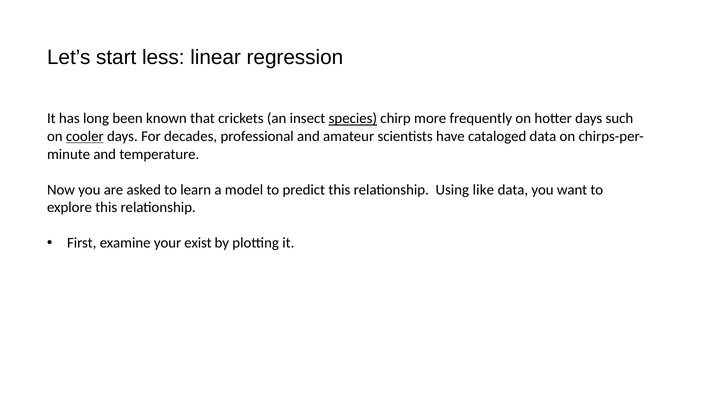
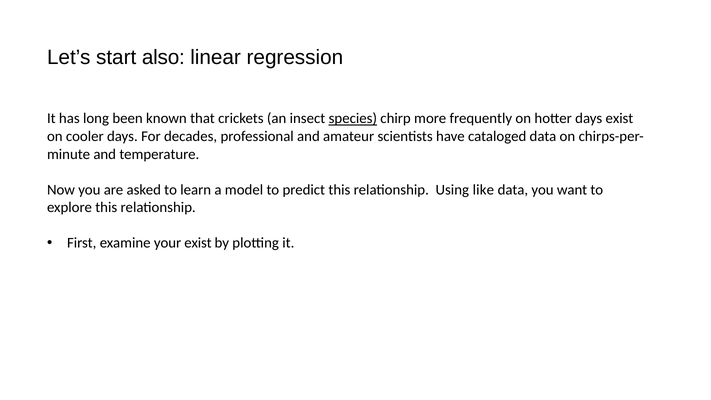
less: less -> also
days such: such -> exist
cooler underline: present -> none
